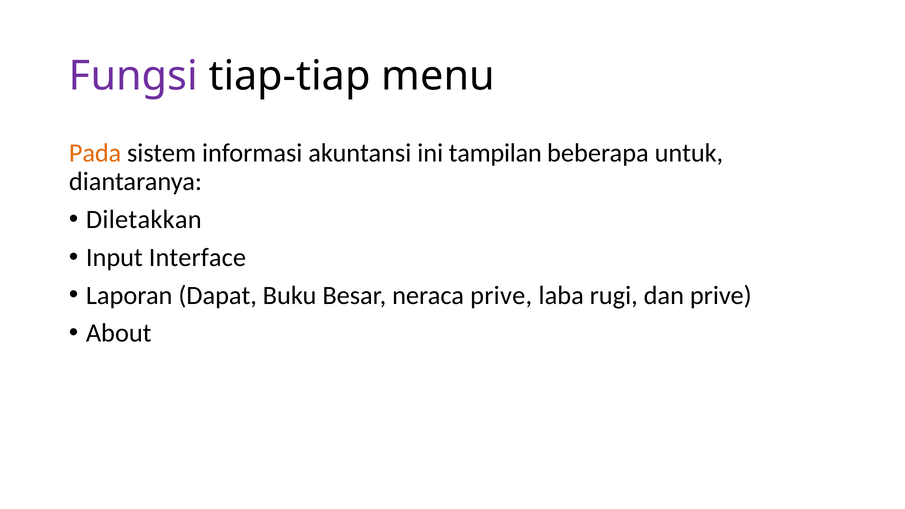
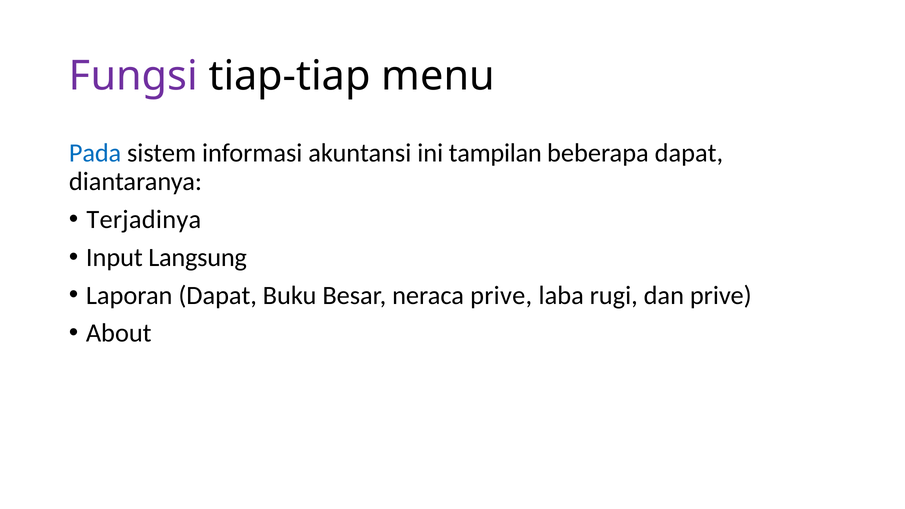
Pada colour: orange -> blue
beberapa untuk: untuk -> dapat
Diletakkan: Diletakkan -> Terjadinya
Interface: Interface -> Langsung
